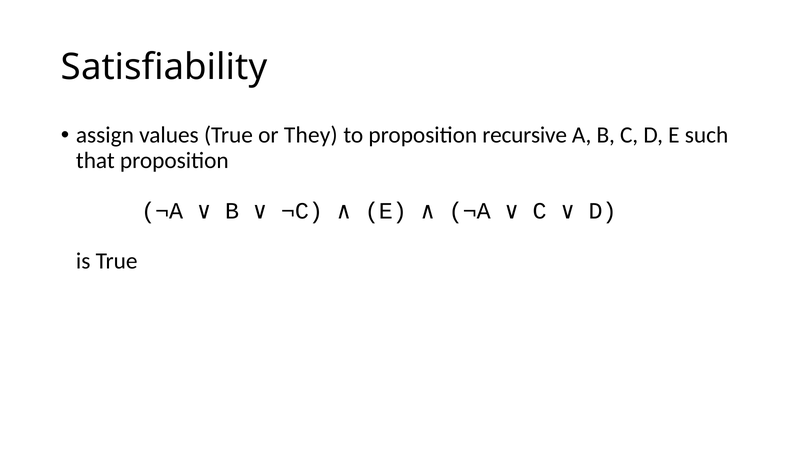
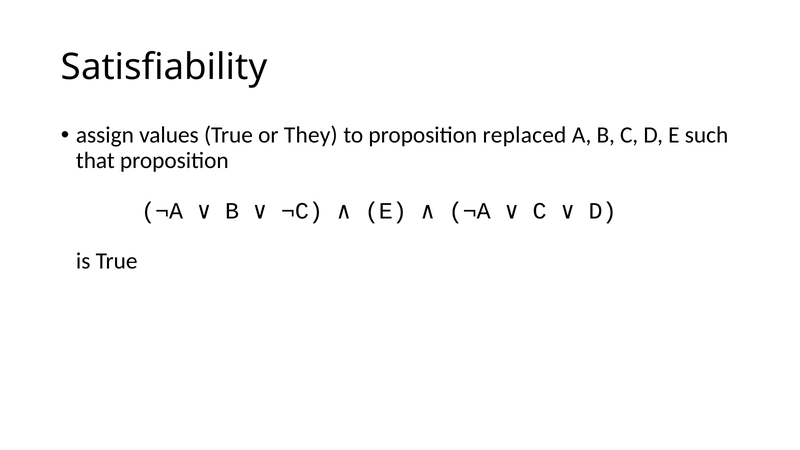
recursive: recursive -> replaced
